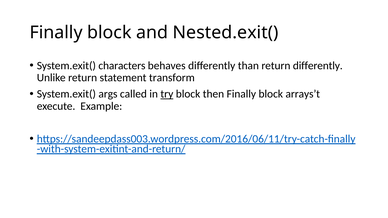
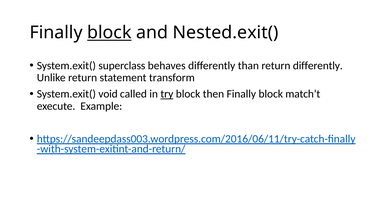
block at (109, 33) underline: none -> present
characters: characters -> superclass
args: args -> void
arrays’t: arrays’t -> match’t
